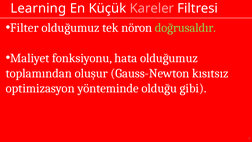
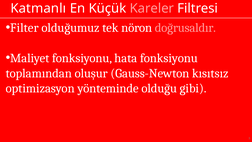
Learning: Learning -> Katmanlı
doğrusaldır colour: light green -> pink
hata olduğumuz: olduğumuz -> fonksiyonu
